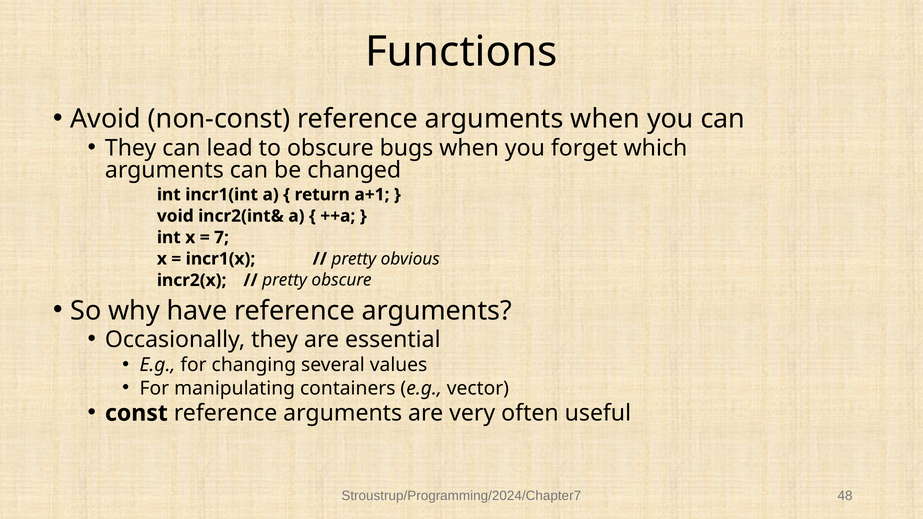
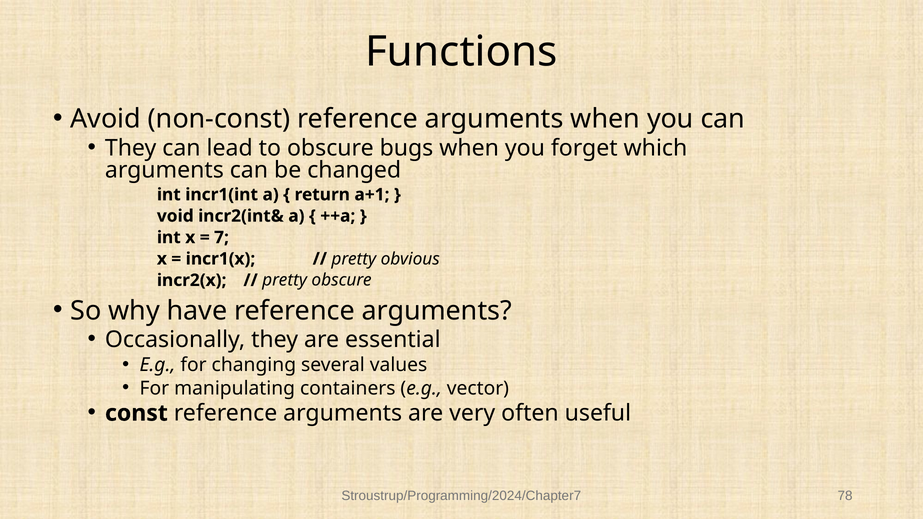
48: 48 -> 78
